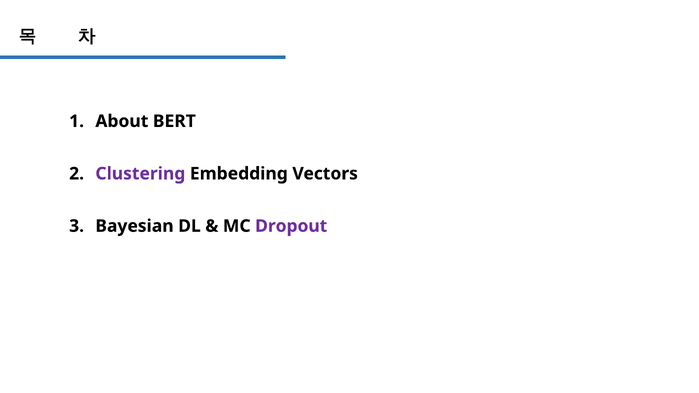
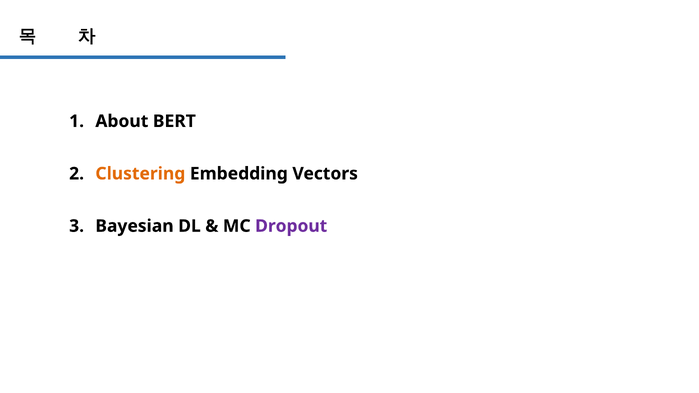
Clustering colour: purple -> orange
